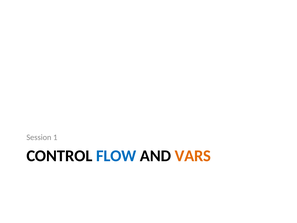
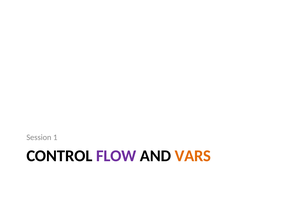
FLOW colour: blue -> purple
